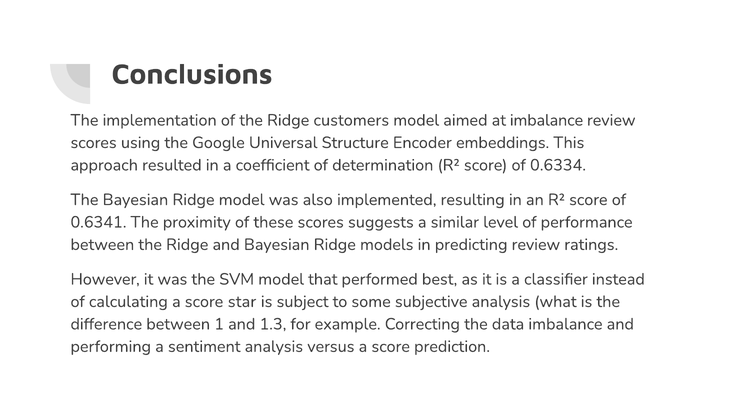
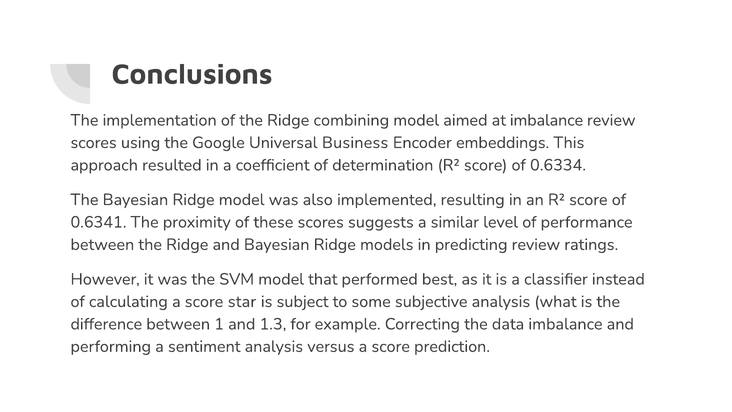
customers: customers -> combining
Structure: Structure -> Business
